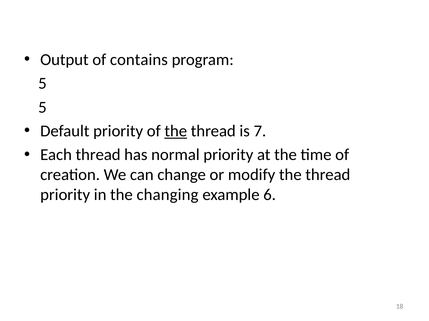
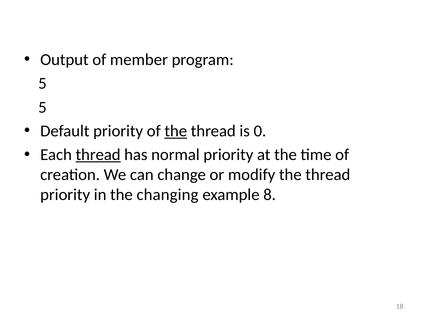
contains: contains -> member
7: 7 -> 0
thread at (98, 155) underline: none -> present
6: 6 -> 8
